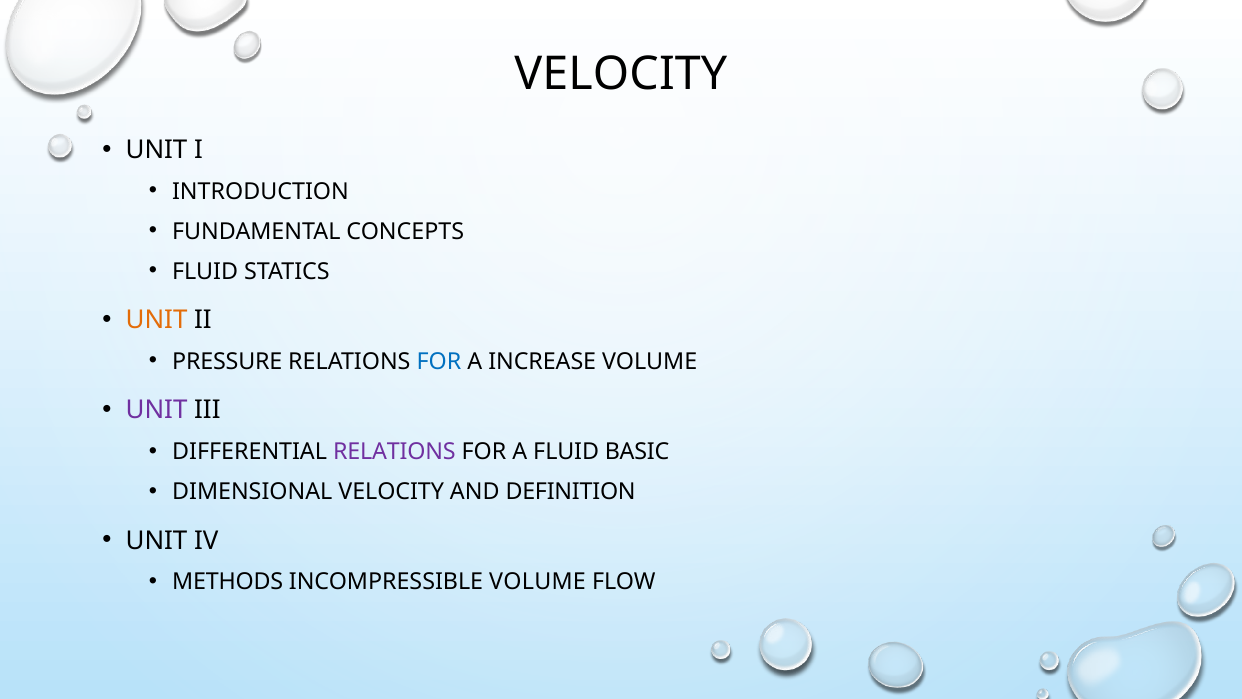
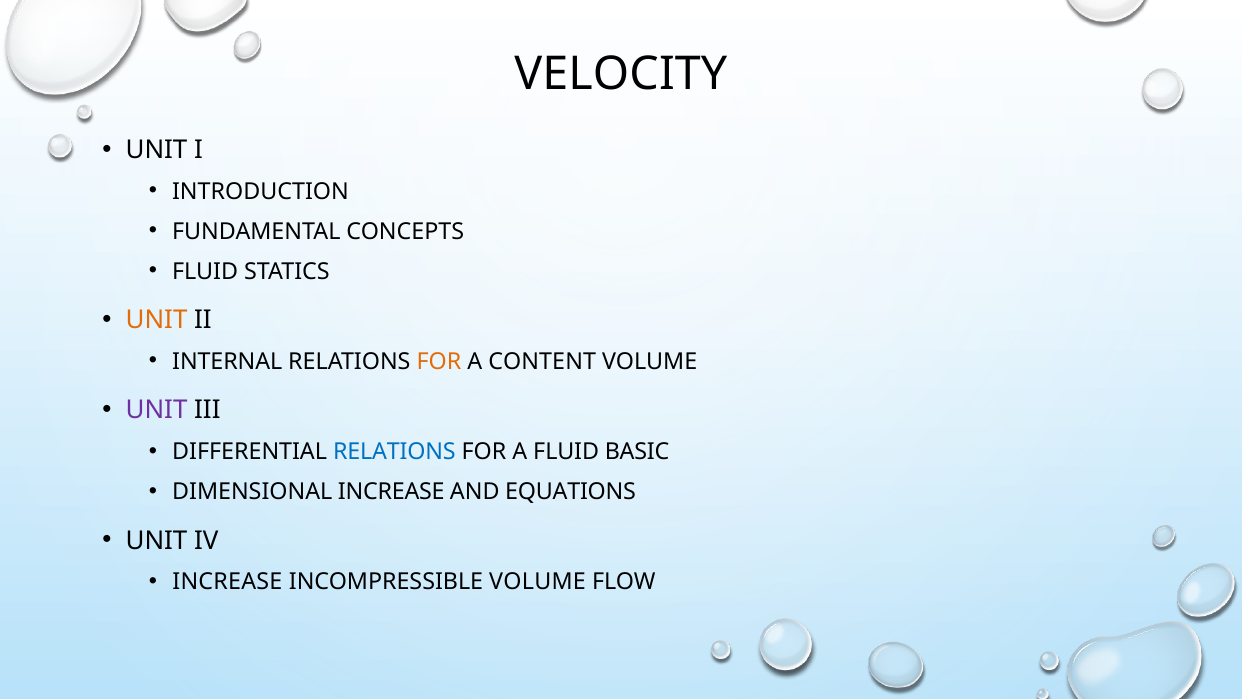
PRESSURE: PRESSURE -> INTERNAL
FOR at (439, 361) colour: blue -> orange
INCREASE: INCREASE -> CONTENT
RELATIONS at (394, 452) colour: purple -> blue
DIMENSIONAL VELOCITY: VELOCITY -> INCREASE
DEFINITION: DEFINITION -> EQUATIONS
METHODS at (228, 582): METHODS -> INCREASE
